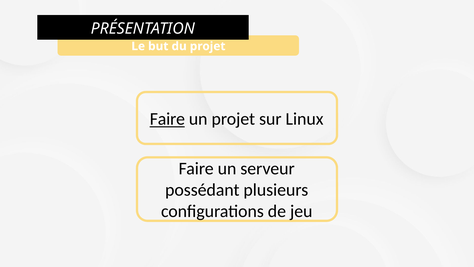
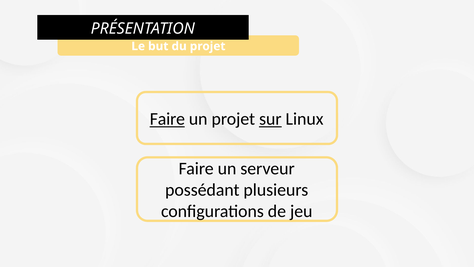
sur underline: none -> present
